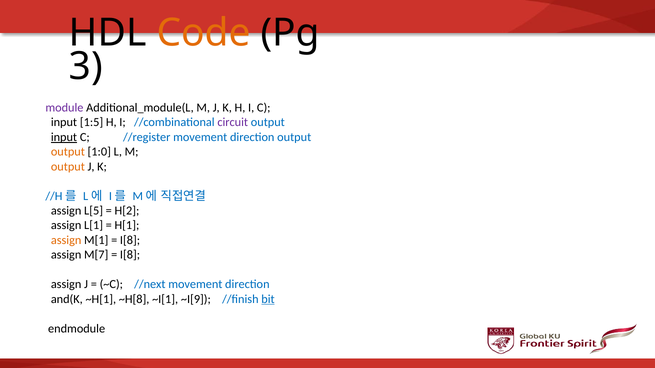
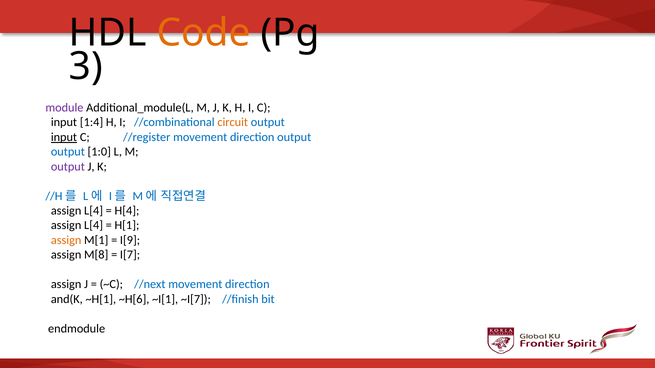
1:5: 1:5 -> 1:4
circuit colour: purple -> orange
output at (68, 152) colour: orange -> blue
output at (68, 167) colour: orange -> purple
L[5 at (94, 211): L[5 -> L[4
H[2: H[2 -> H[4
L[1 at (94, 226): L[1 -> L[4
I[8 at (130, 240): I[8 -> I[9
M[7: M[7 -> M[8
I[8 at (130, 255): I[8 -> I[7
~H[8: ~H[8 -> ~H[6
~I[9: ~I[9 -> ~I[7
bit underline: present -> none
